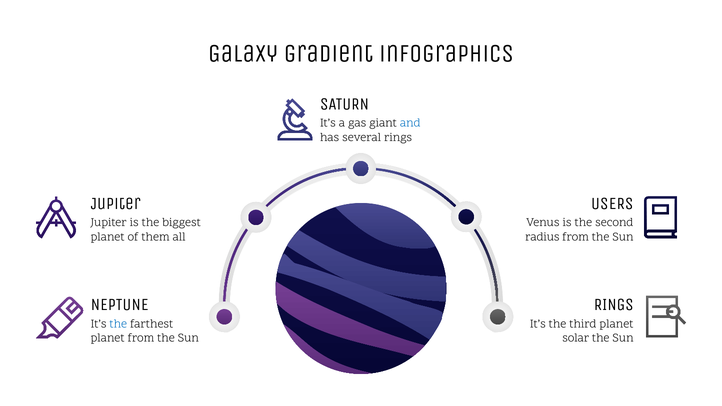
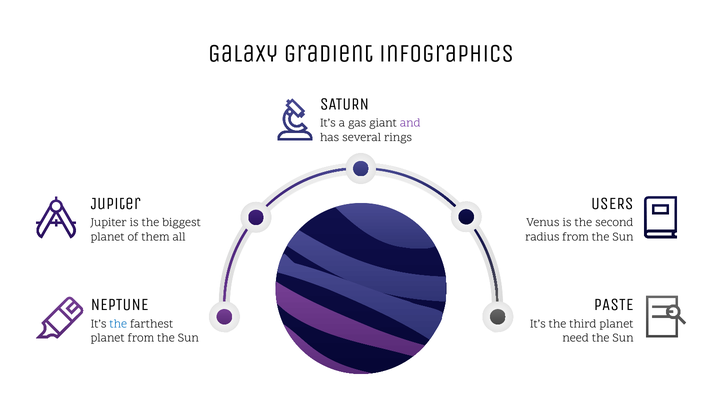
and colour: blue -> purple
RINGS at (614, 305): RINGS -> PASTE
solar: solar -> need
